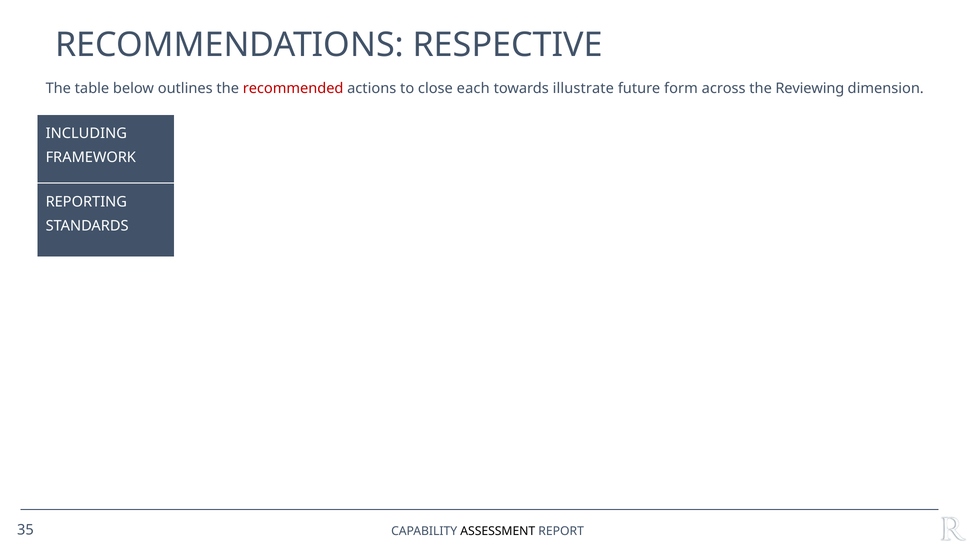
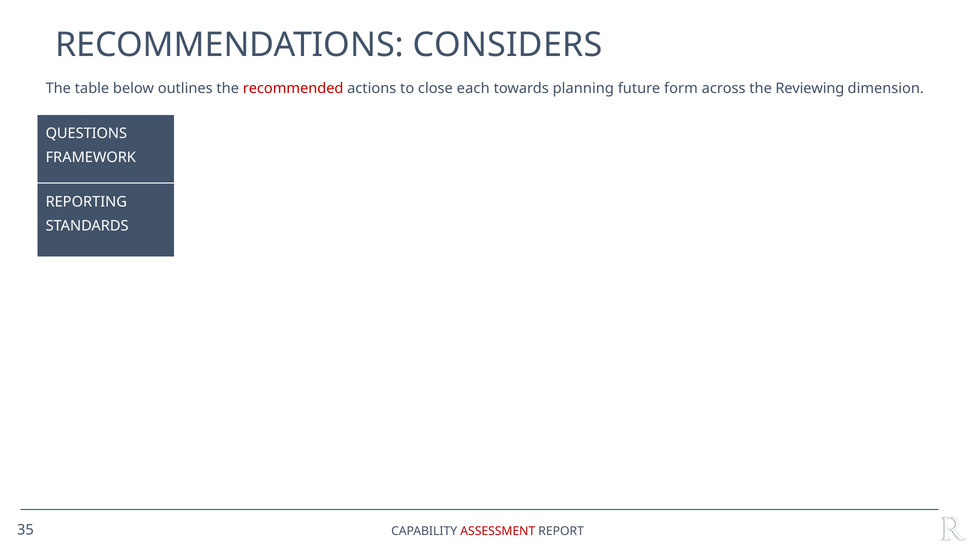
RESPECTIVE: RESPECTIVE -> CONSIDERS
illustrate: illustrate -> planning
INCLUDING: INCLUDING -> QUESTIONS
ASSESSMENT colour: black -> red
